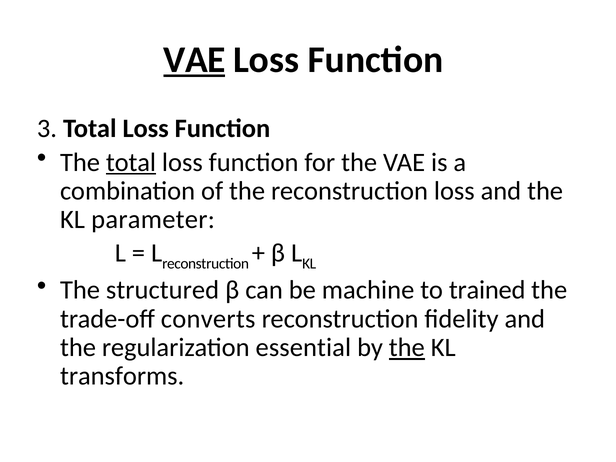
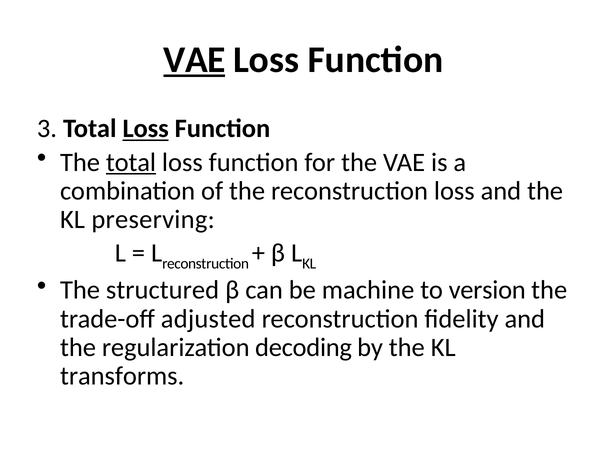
Loss at (146, 129) underline: none -> present
parameter: parameter -> preserving
trained: trained -> version
converts: converts -> adjusted
essential: essential -> decoding
the at (407, 348) underline: present -> none
